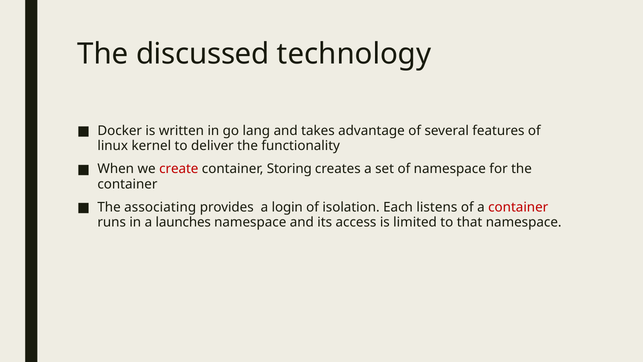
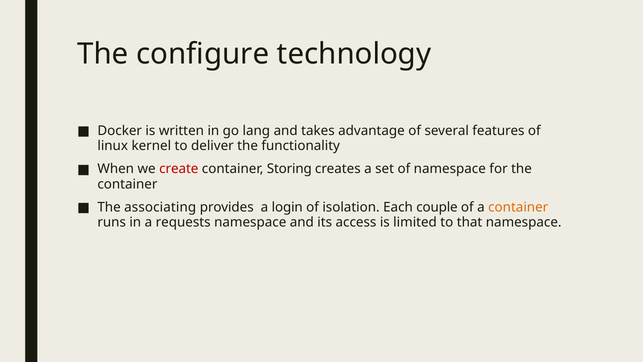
discussed: discussed -> configure
listens: listens -> couple
container at (518, 207) colour: red -> orange
launches: launches -> requests
